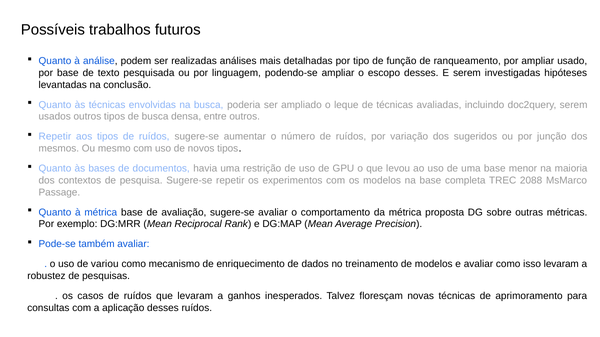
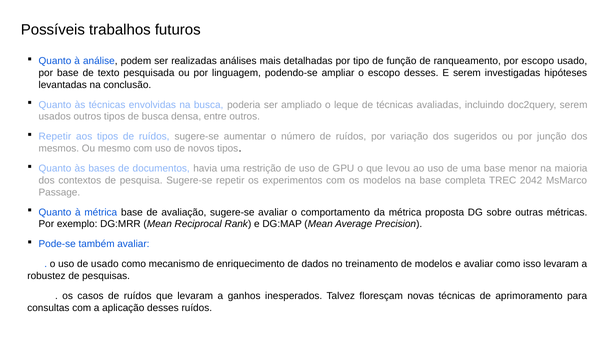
por ampliar: ampliar -> escopo
2088: 2088 -> 2042
de variou: variou -> usado
